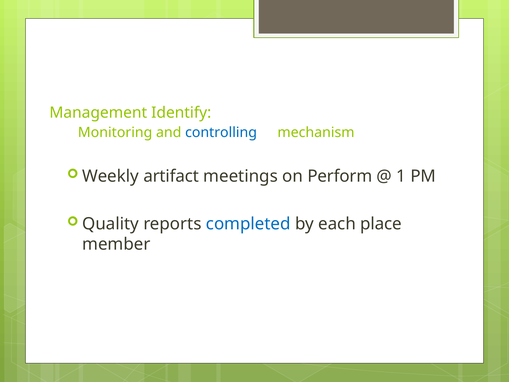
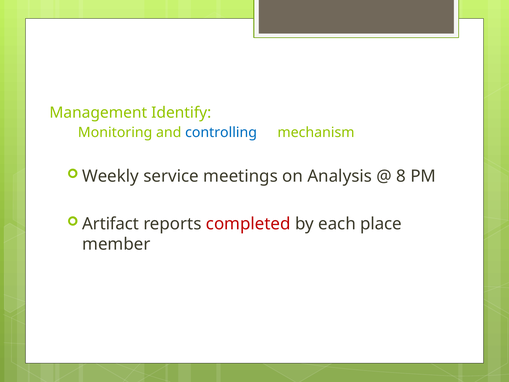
artifact: artifact -> service
Perform: Perform -> Analysis
1: 1 -> 8
Quality: Quality -> Artifact
completed colour: blue -> red
